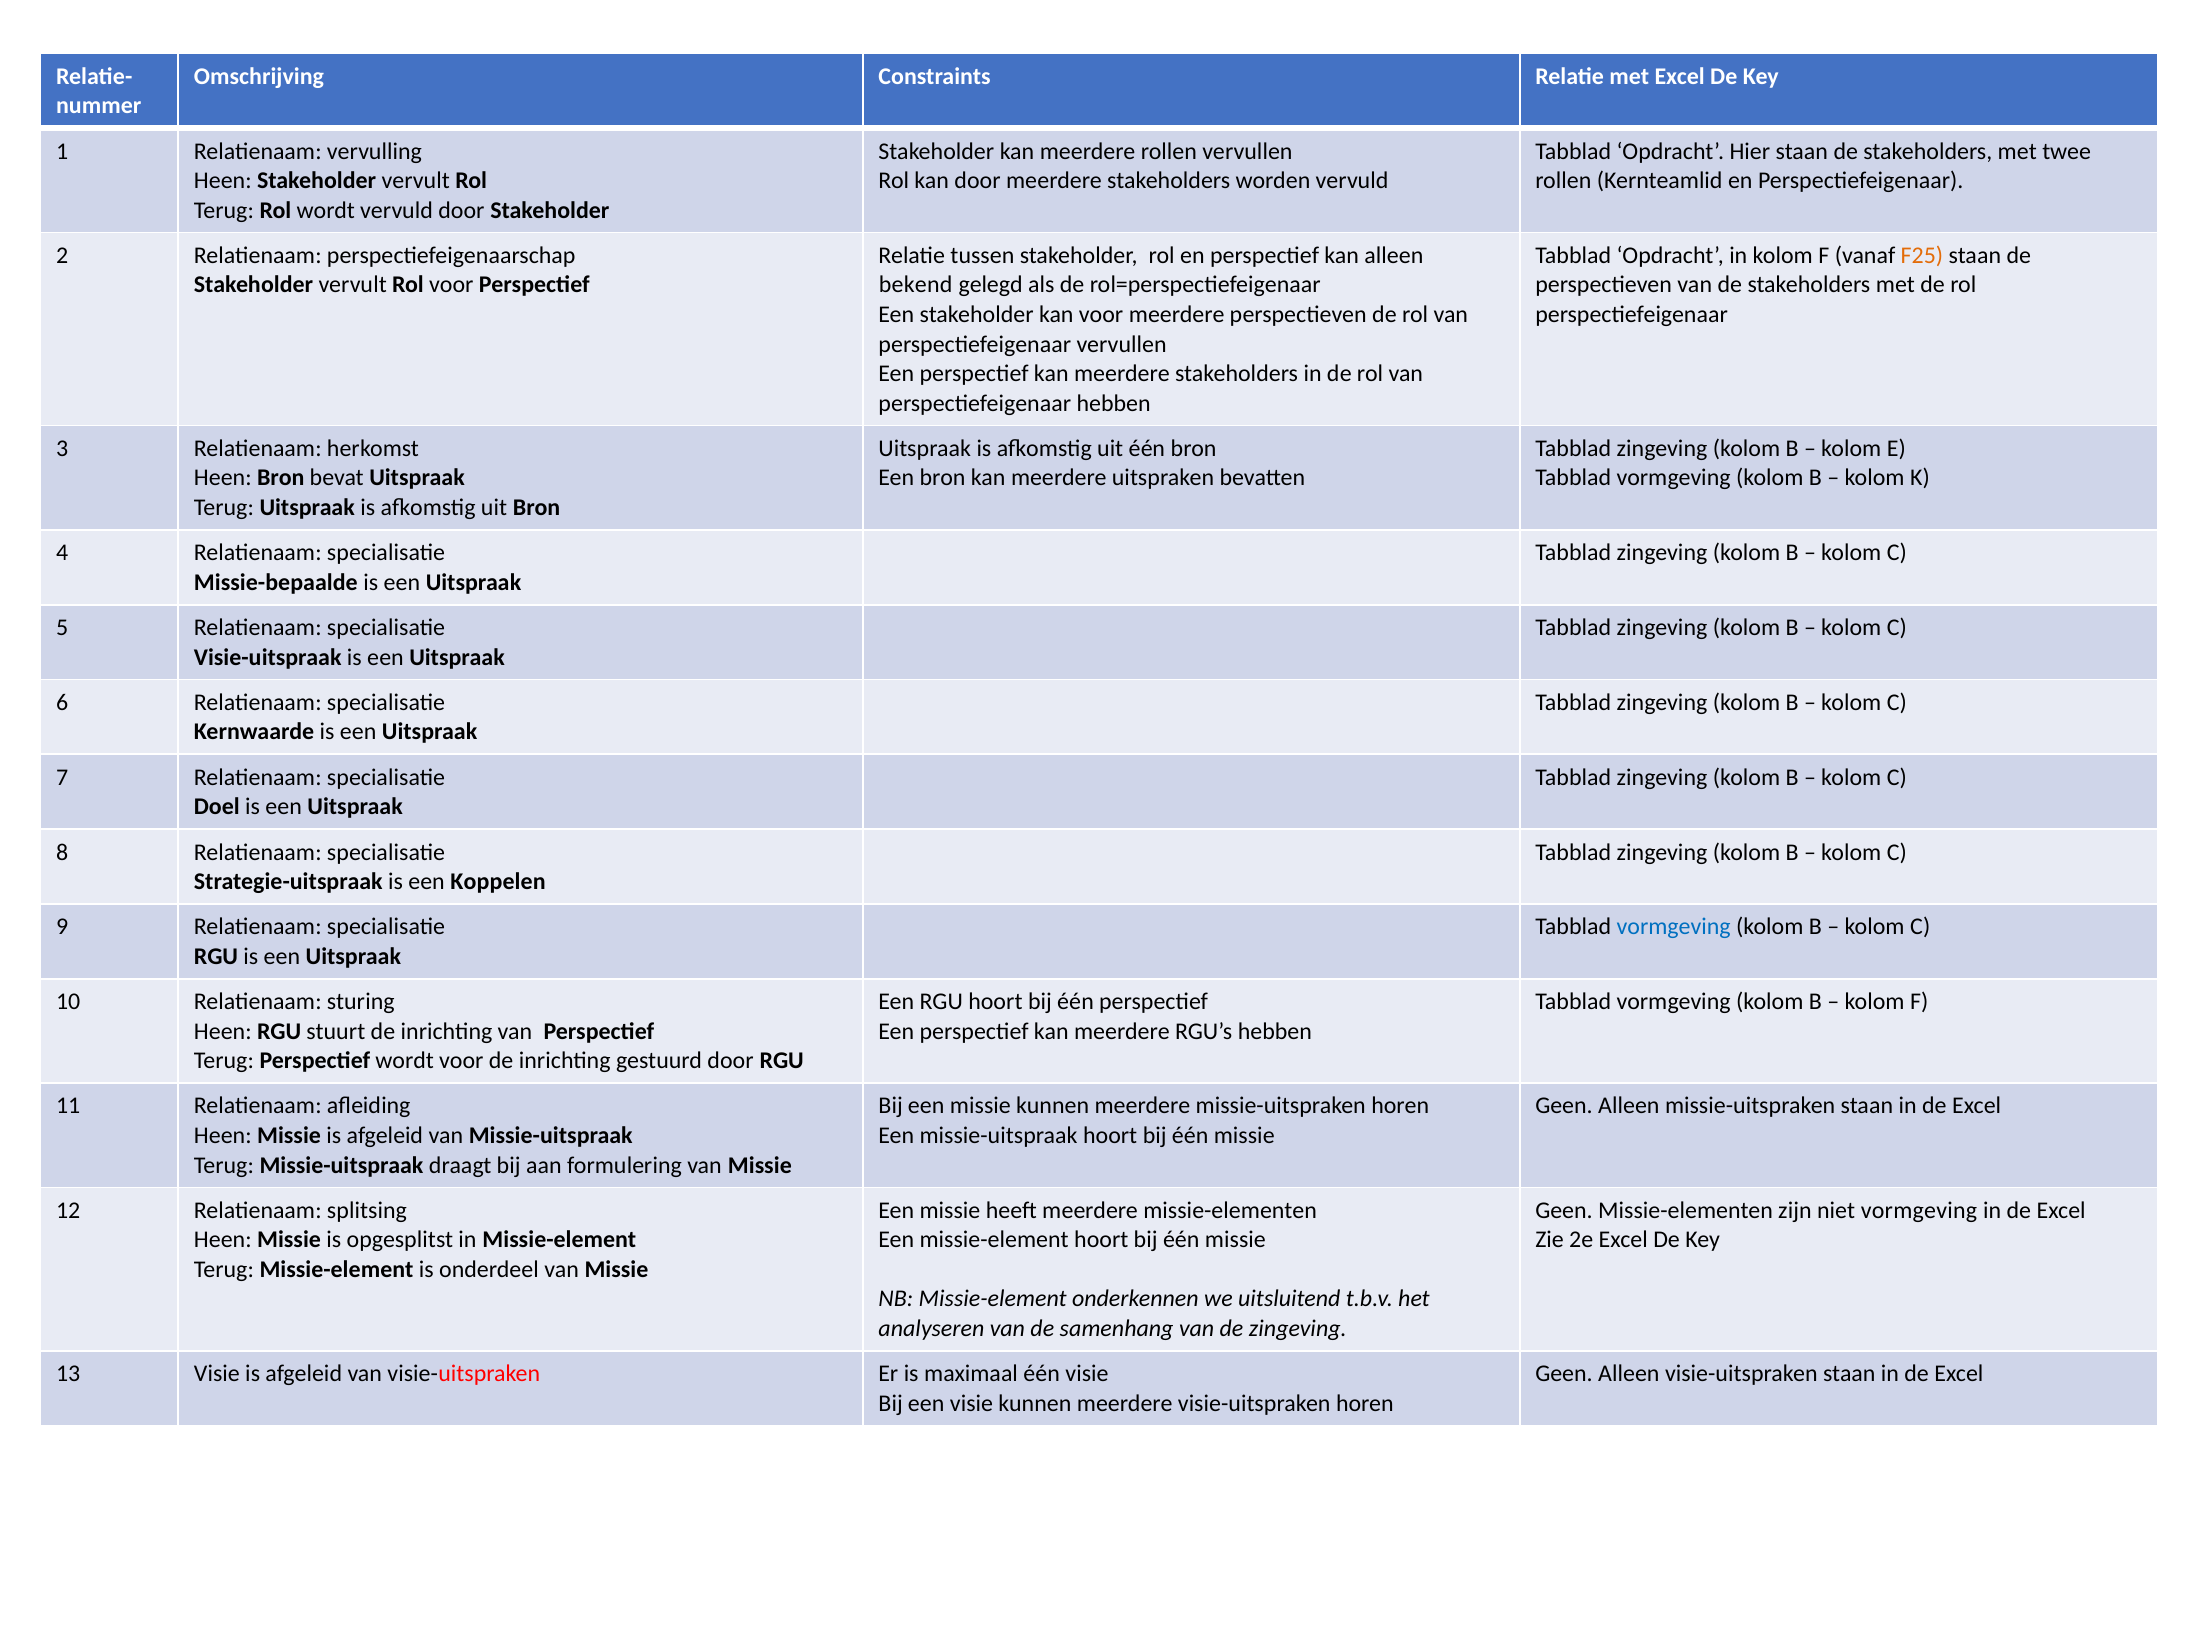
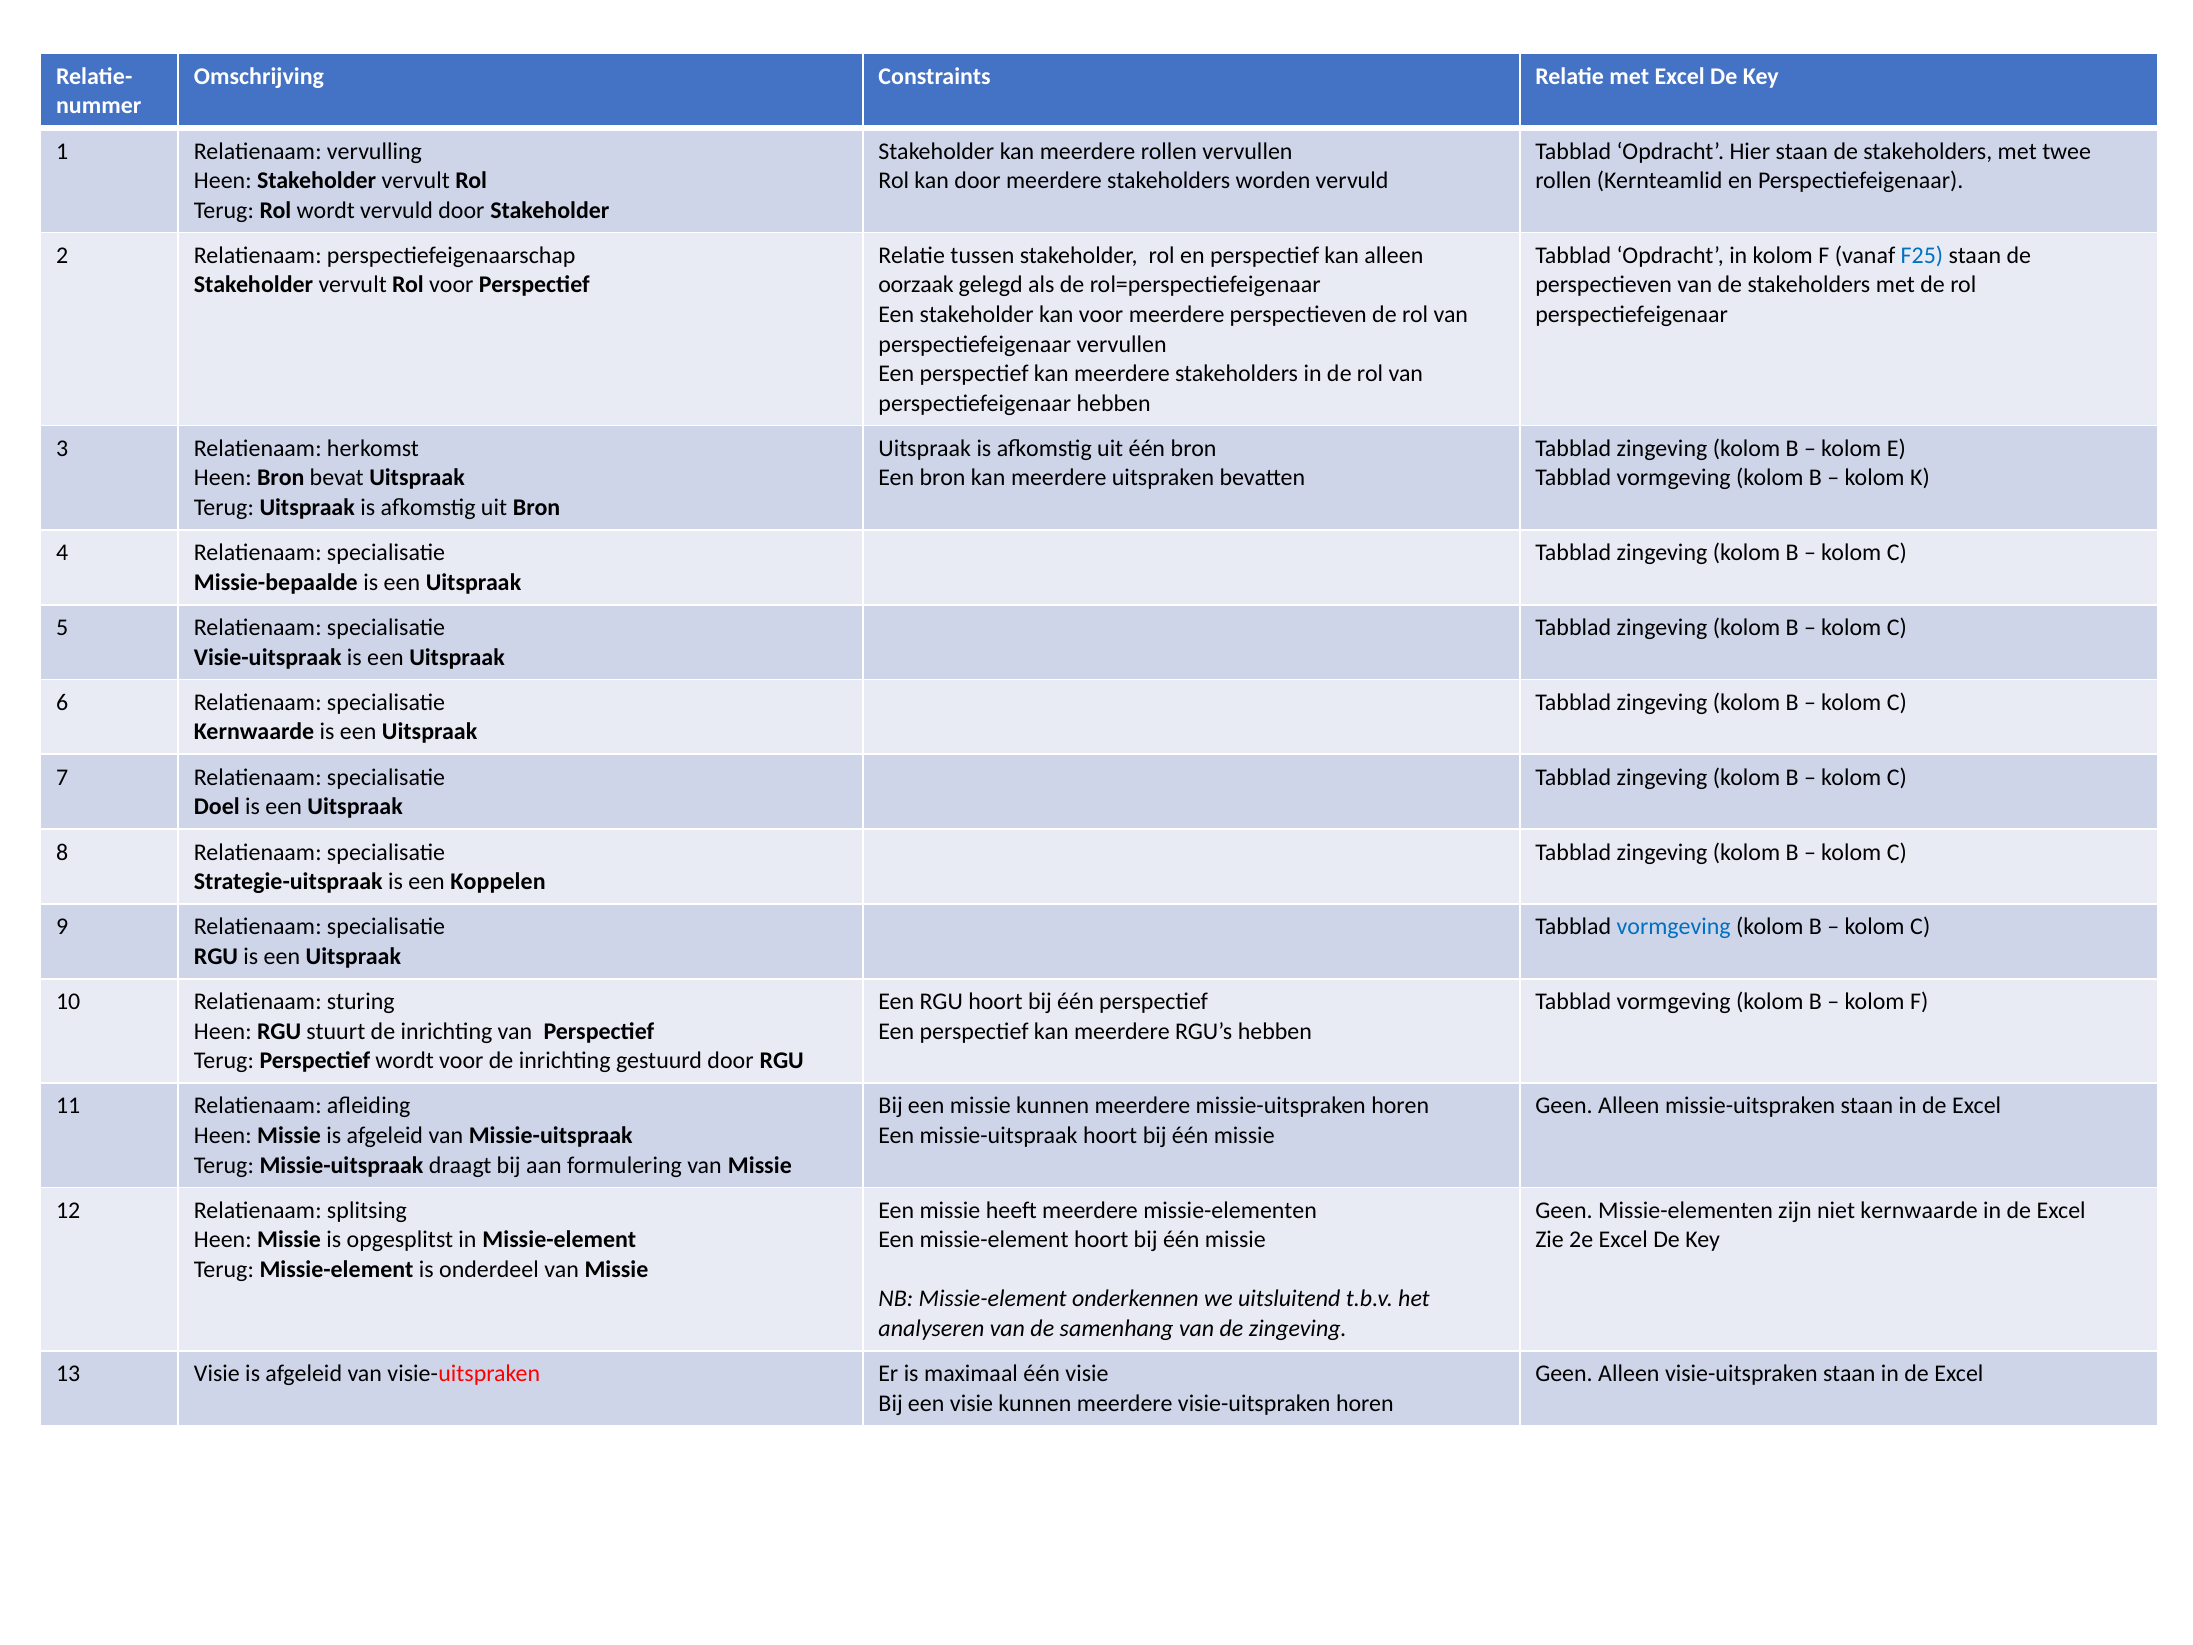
F25 colour: orange -> blue
bekend: bekend -> oorzaak
niet vormgeving: vormgeving -> kernwaarde
